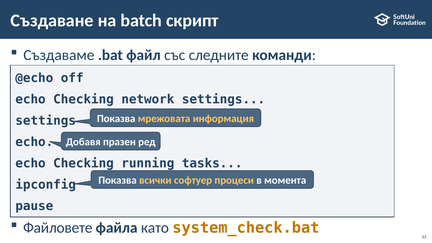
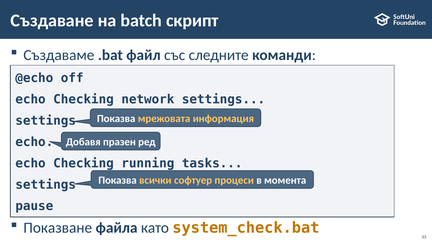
ipconfig at (46, 185): ipconfig -> settings
Файловете: Файловете -> Показване
